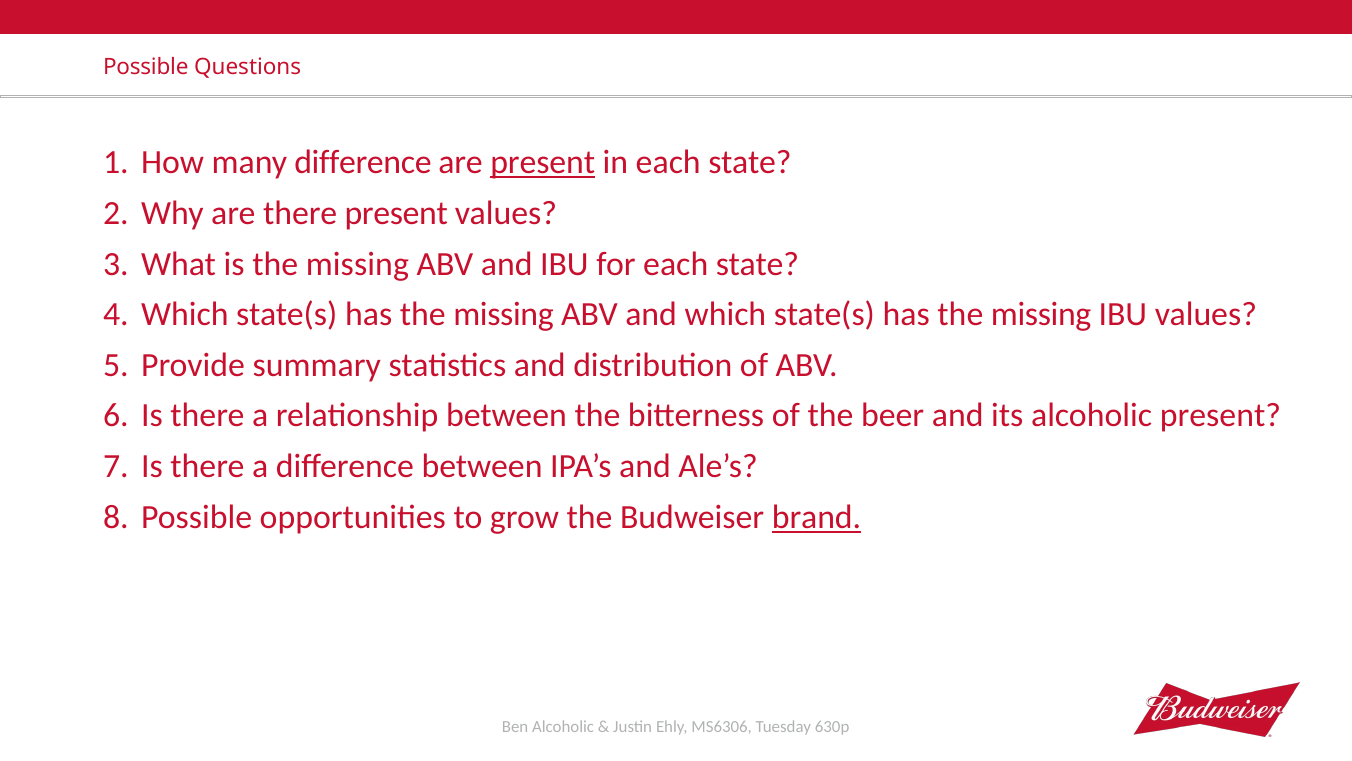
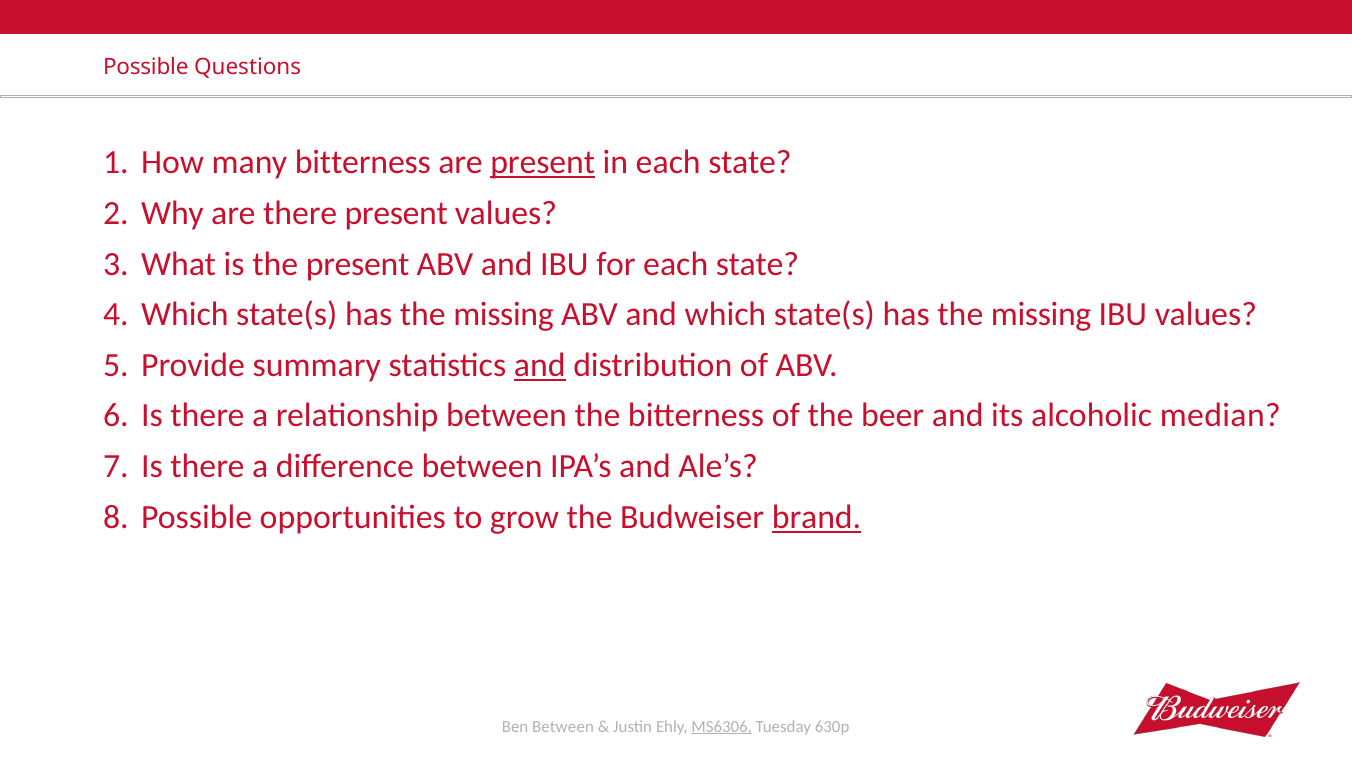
many difference: difference -> bitterness
is the missing: missing -> present
and at (540, 365) underline: none -> present
alcoholic present: present -> median
Ben Alcoholic: Alcoholic -> Between
MS6306 underline: none -> present
